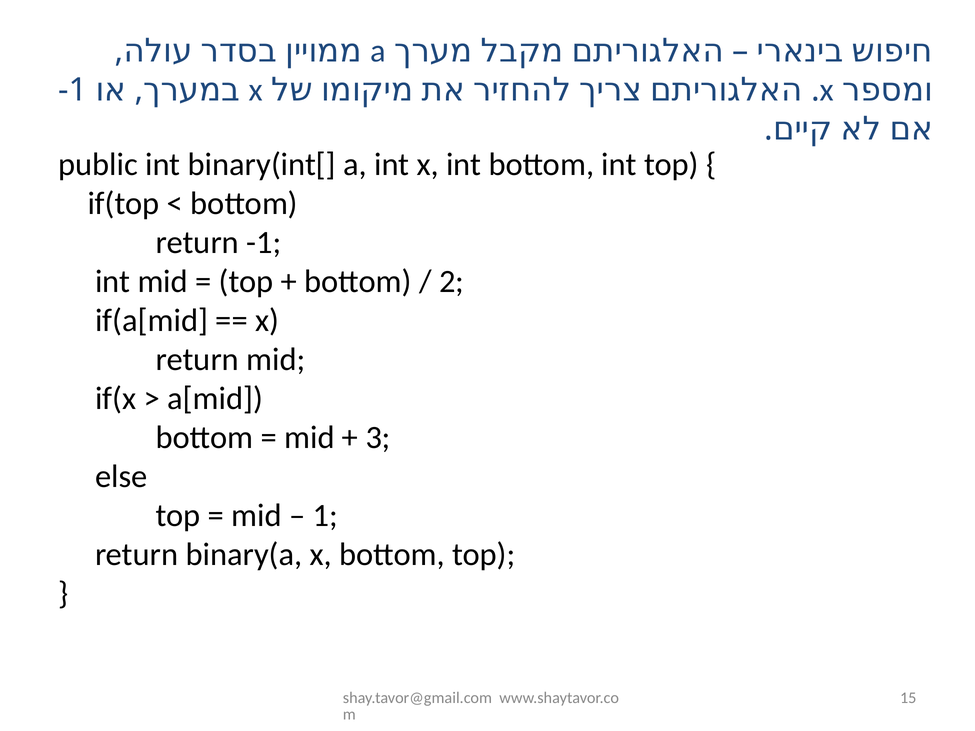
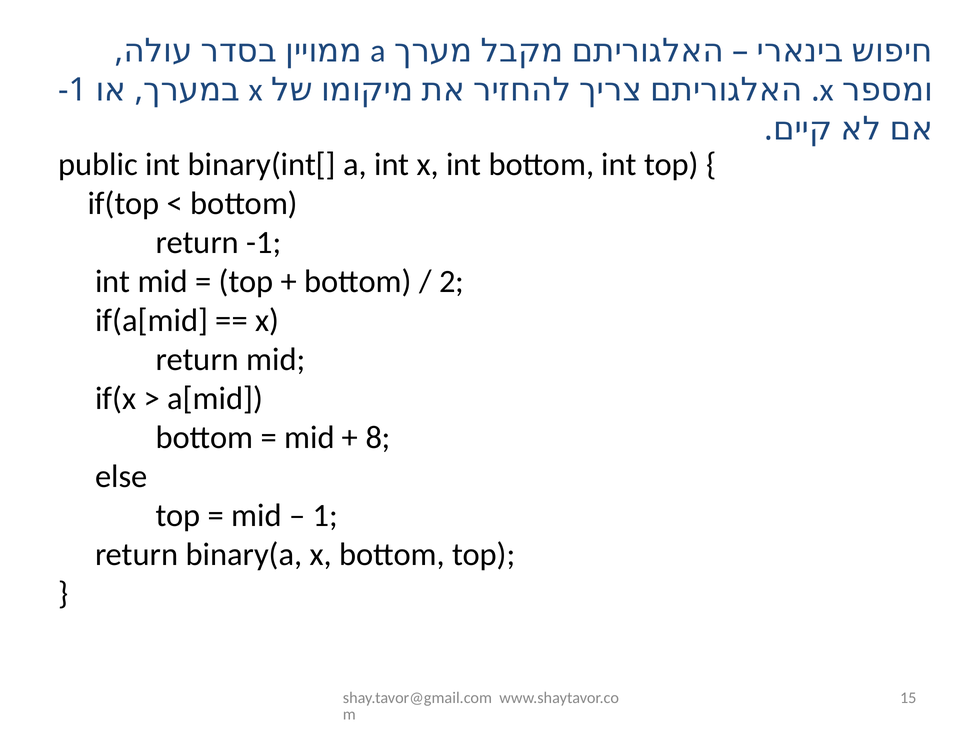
3: 3 -> 8
